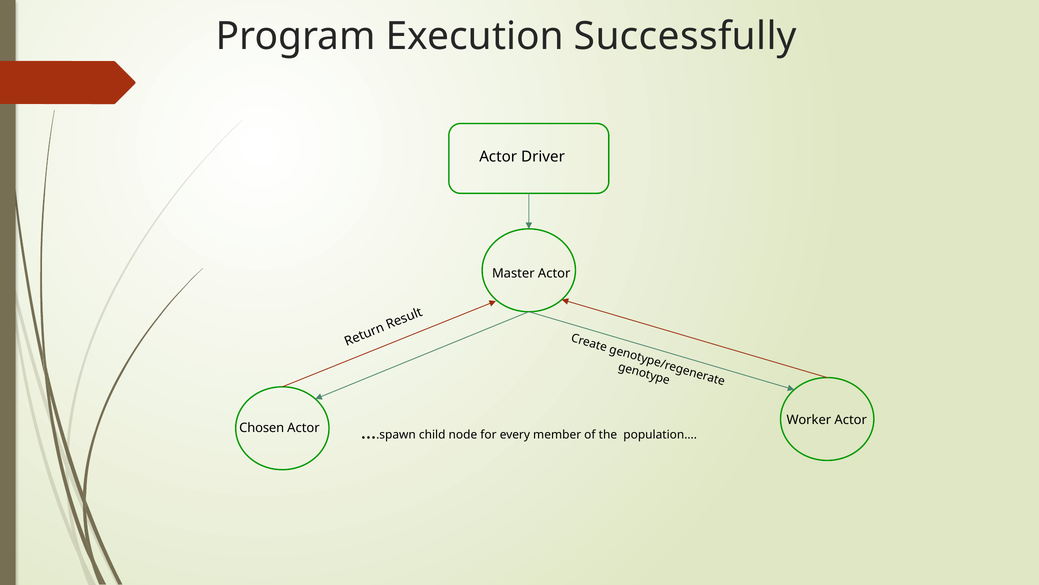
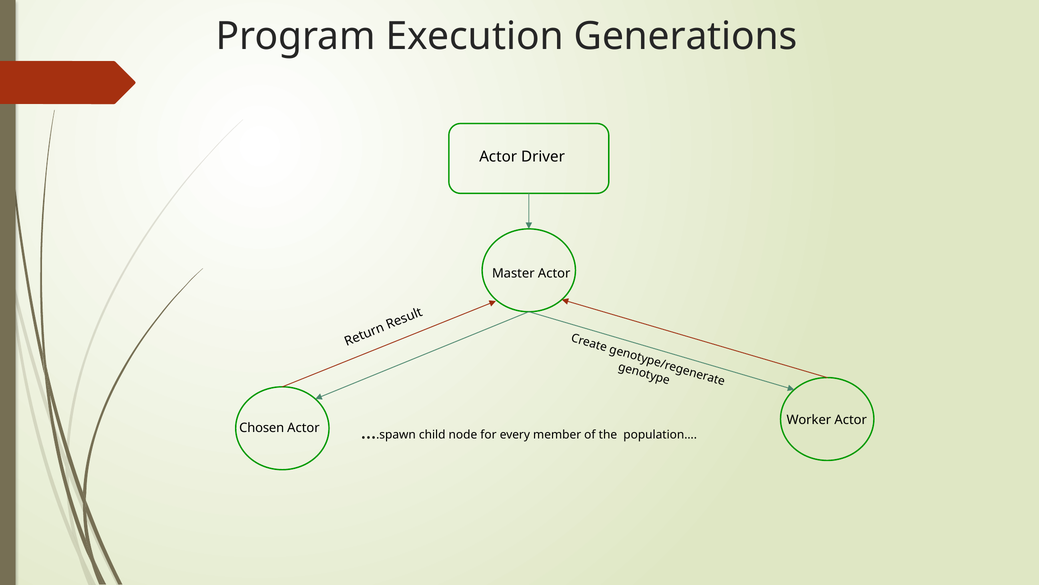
Successfully: Successfully -> Generations
